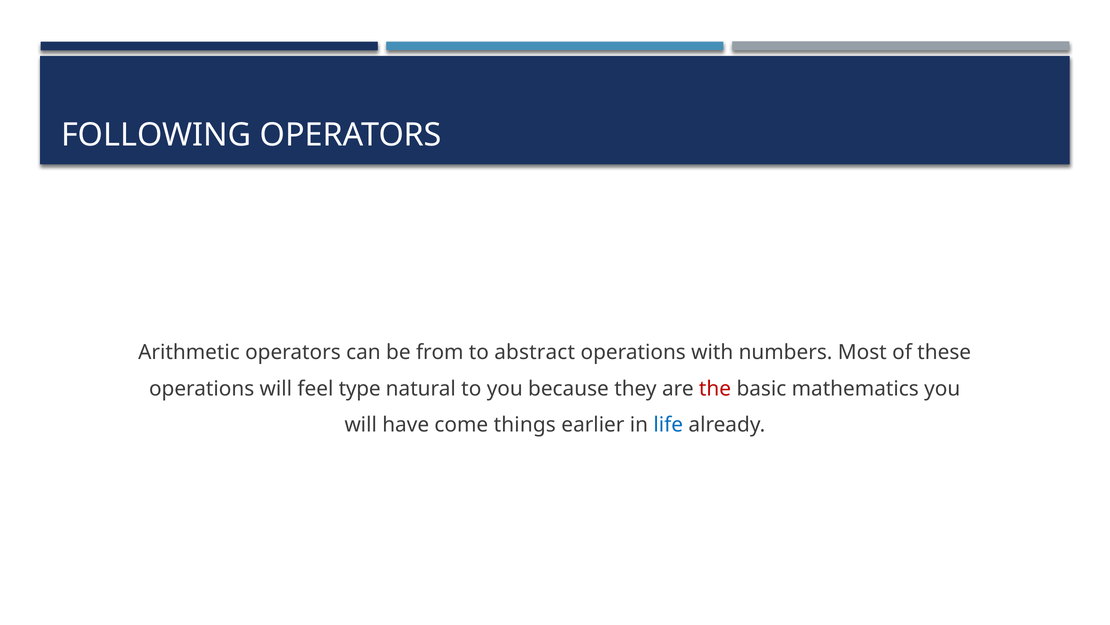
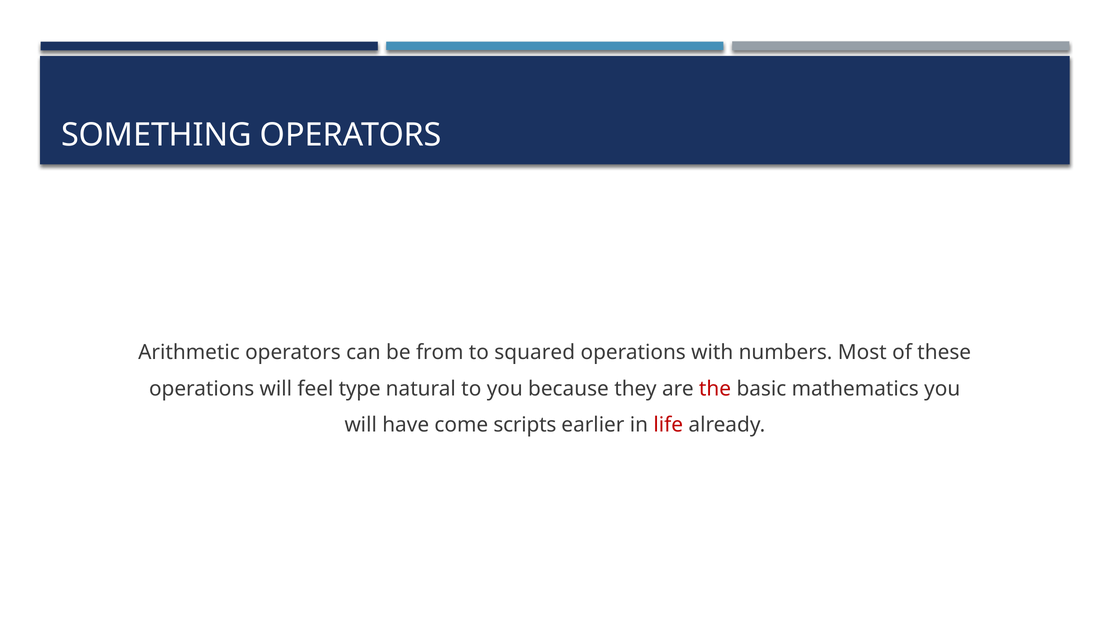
FOLLOWING: FOLLOWING -> SOMETHING
abstract: abstract -> squared
things: things -> scripts
life colour: blue -> red
